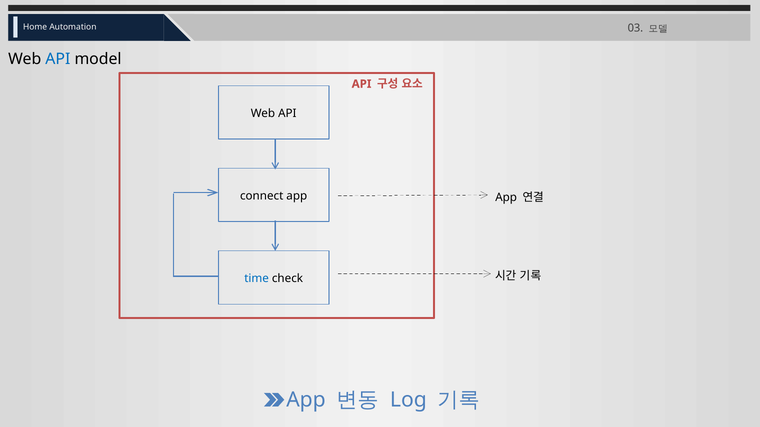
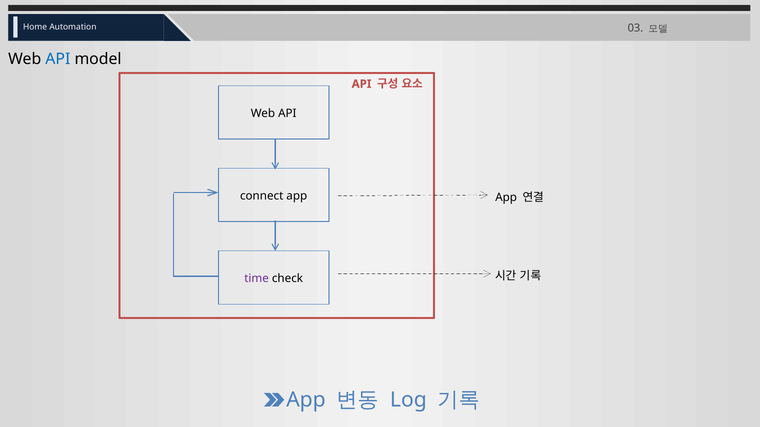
time colour: blue -> purple
